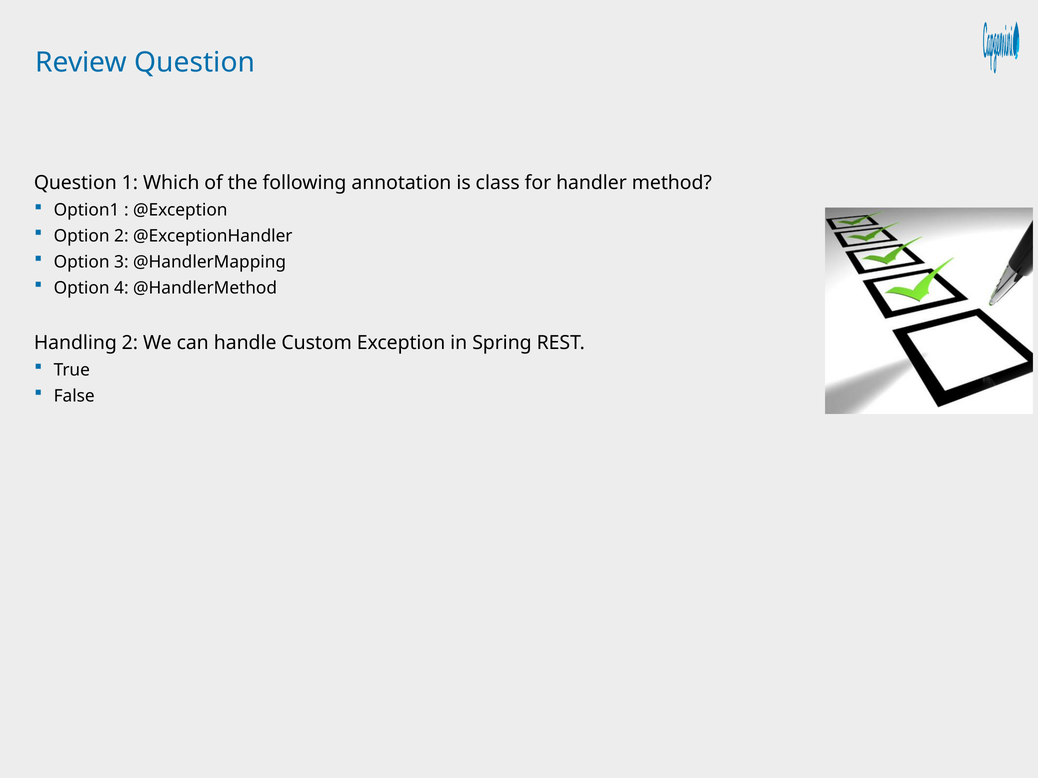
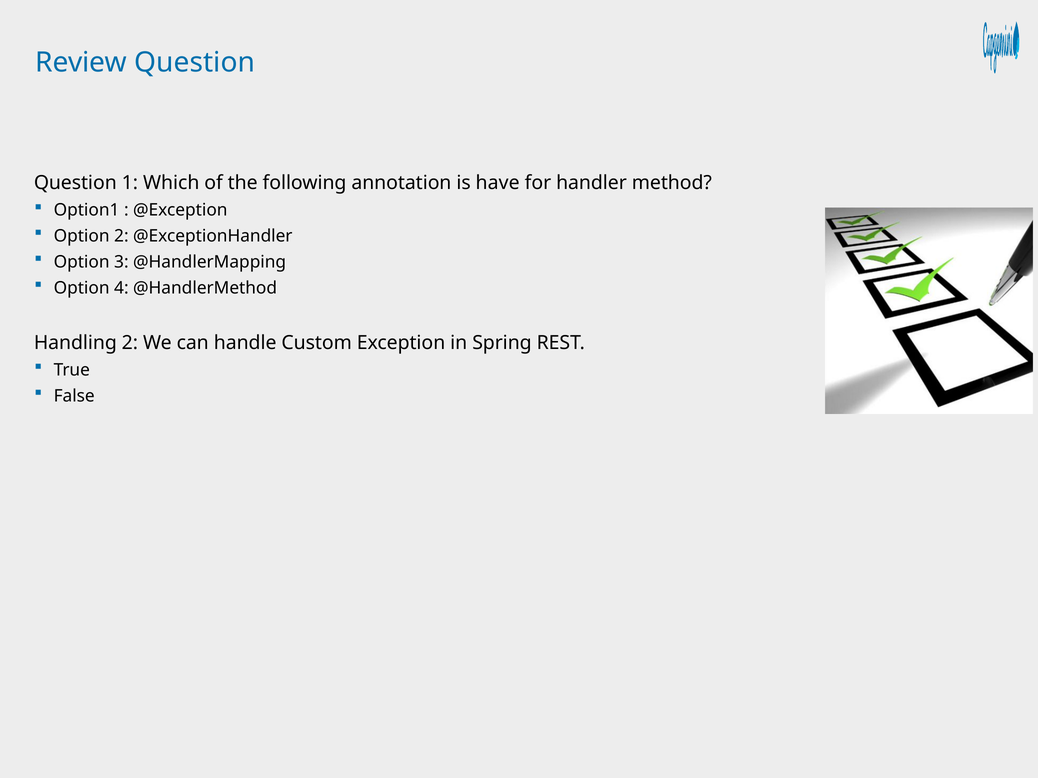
class: class -> have
